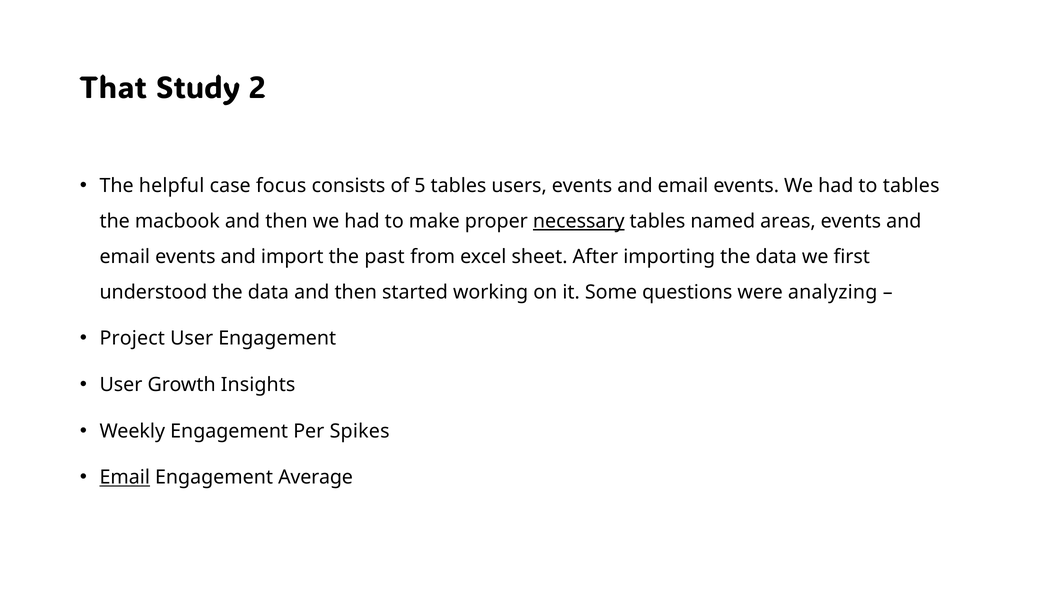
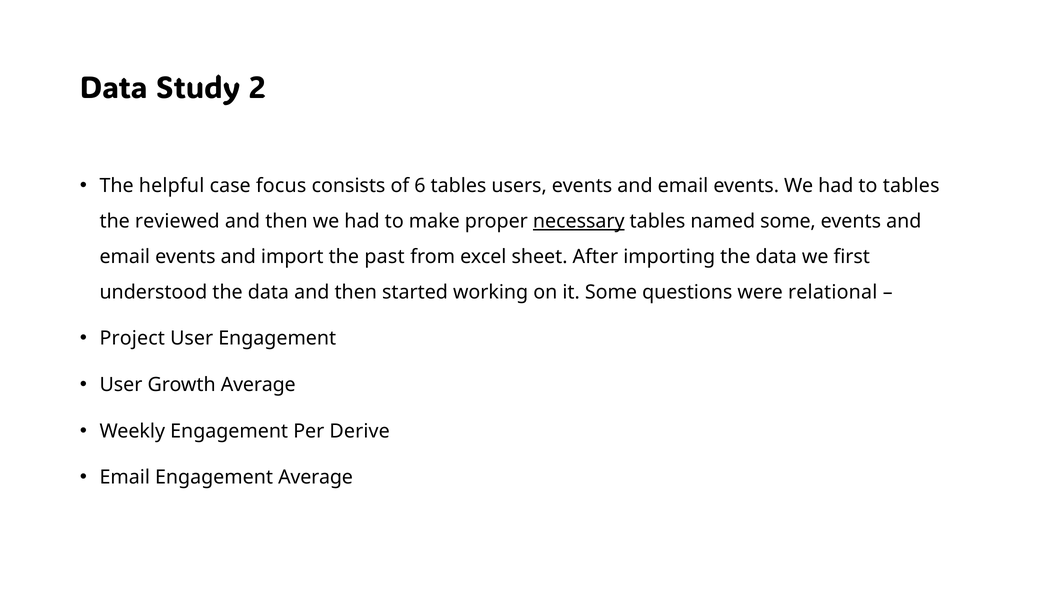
That at (114, 88): That -> Data
5: 5 -> 6
macbook: macbook -> reviewed
named areas: areas -> some
analyzing: analyzing -> relational
Growth Insights: Insights -> Average
Spikes: Spikes -> Derive
Email at (125, 477) underline: present -> none
